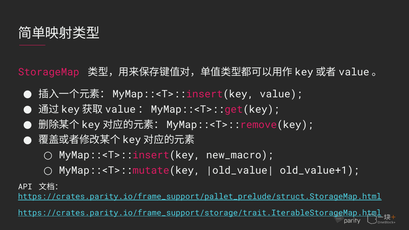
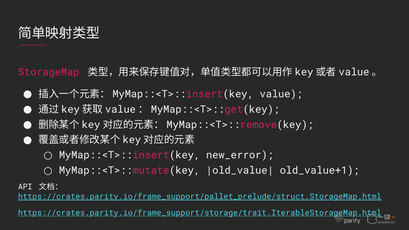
new_macro: new_macro -> new_error
